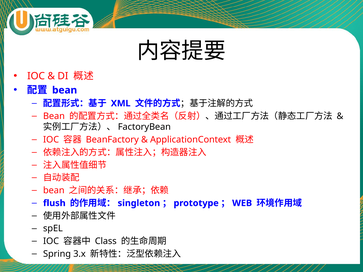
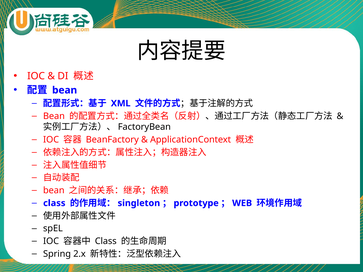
flush at (54, 203): flush -> class
3.x: 3.x -> 2.x
